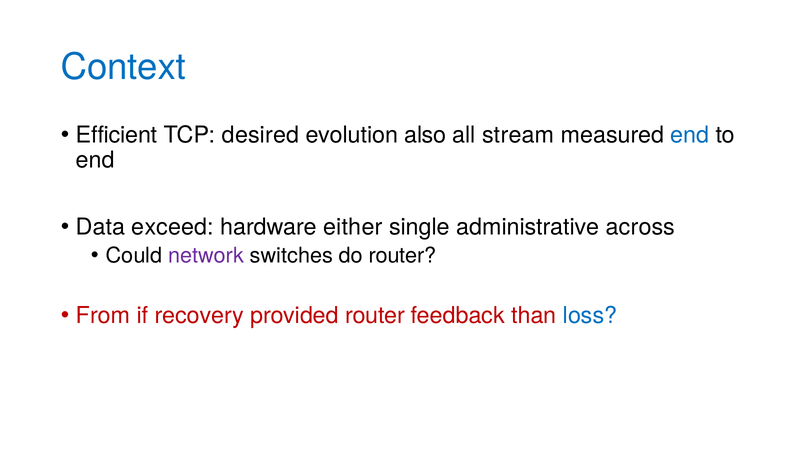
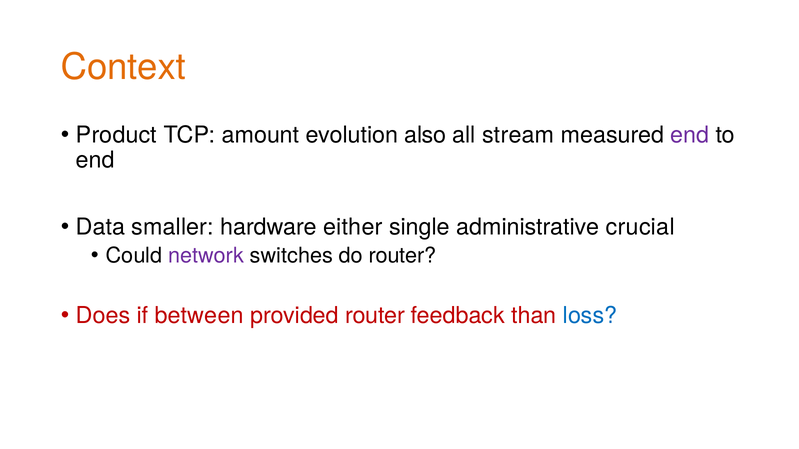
Context colour: blue -> orange
Efficient: Efficient -> Product
desired: desired -> amount
end at (690, 135) colour: blue -> purple
exceed: exceed -> smaller
across: across -> crucial
From: From -> Does
recovery: recovery -> between
